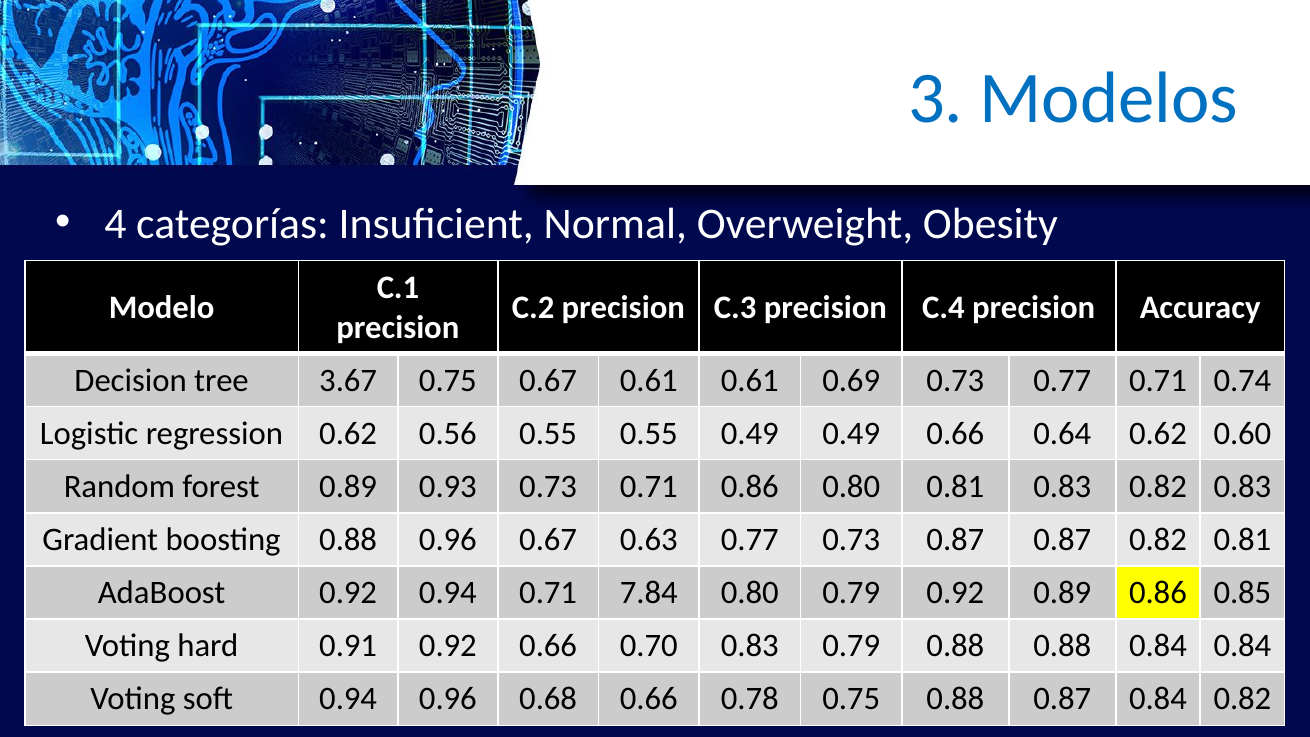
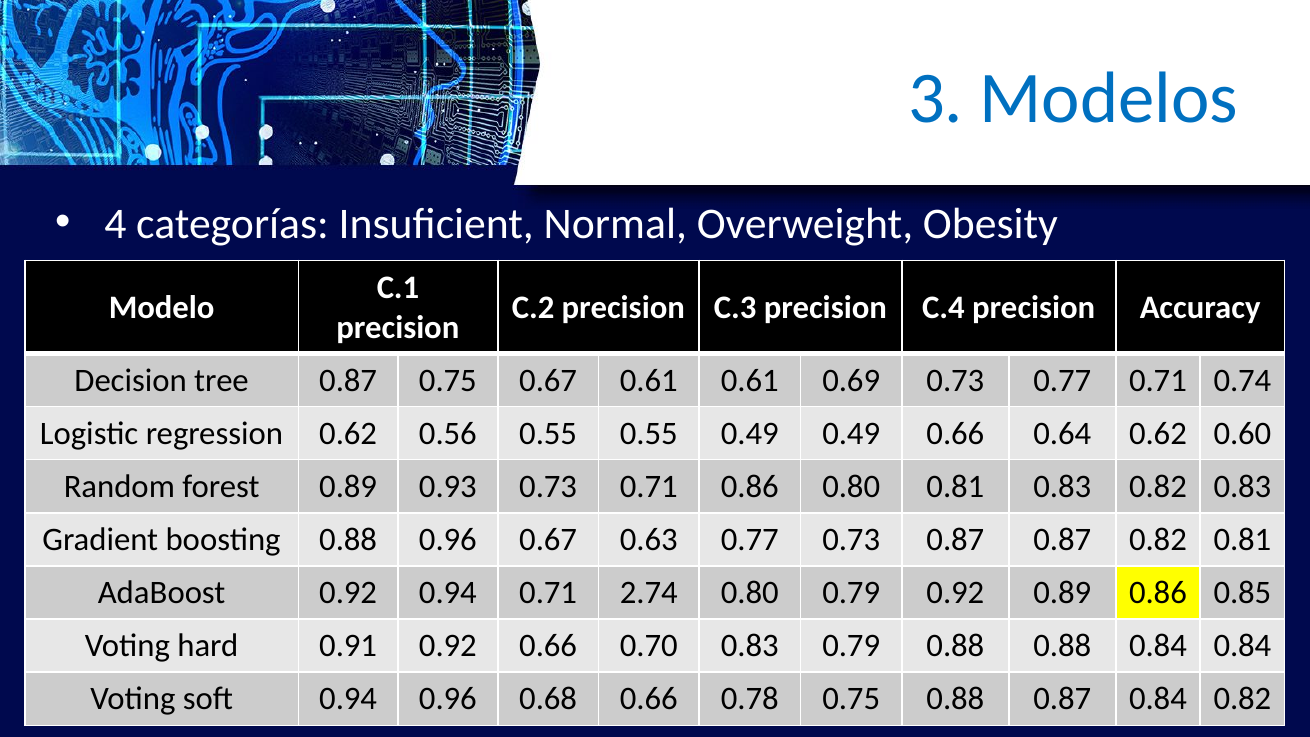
tree 3.67: 3.67 -> 0.87
7.84: 7.84 -> 2.74
